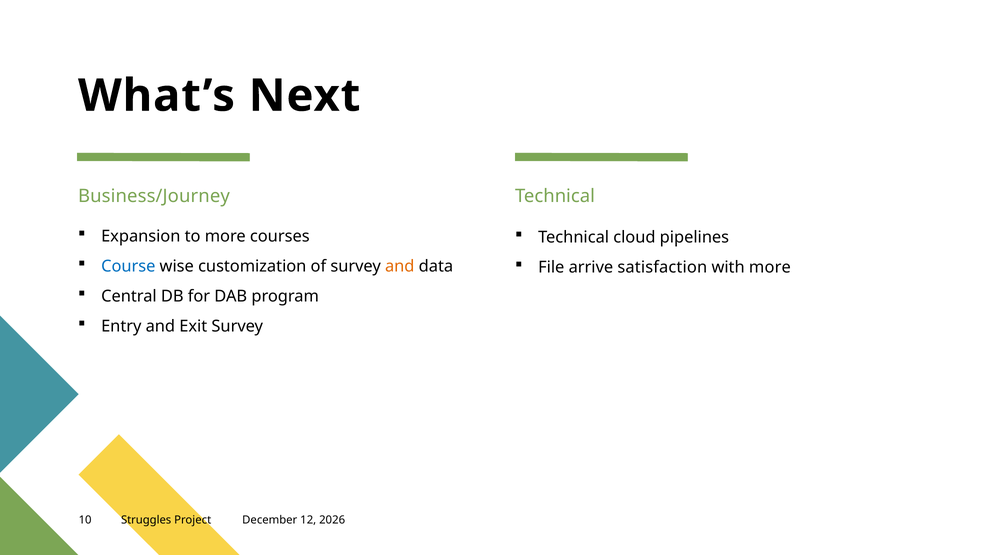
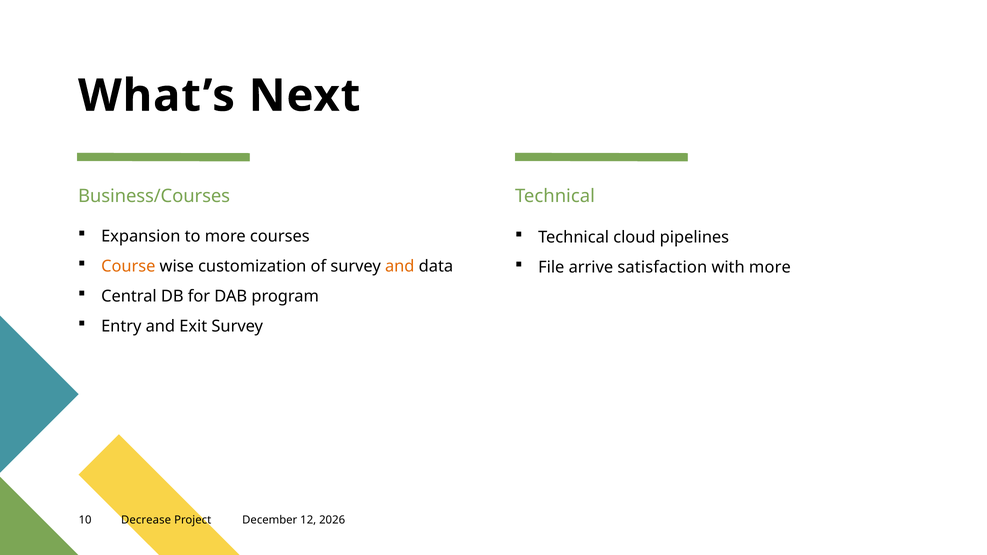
Business/Journey: Business/Journey -> Business/Courses
Course colour: blue -> orange
Struggles: Struggles -> Decrease
